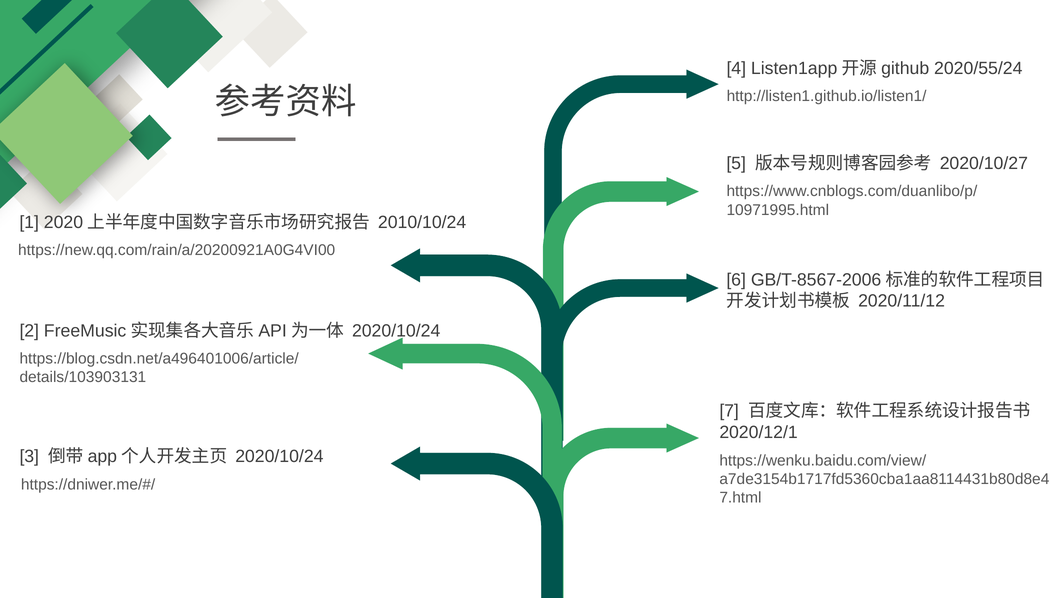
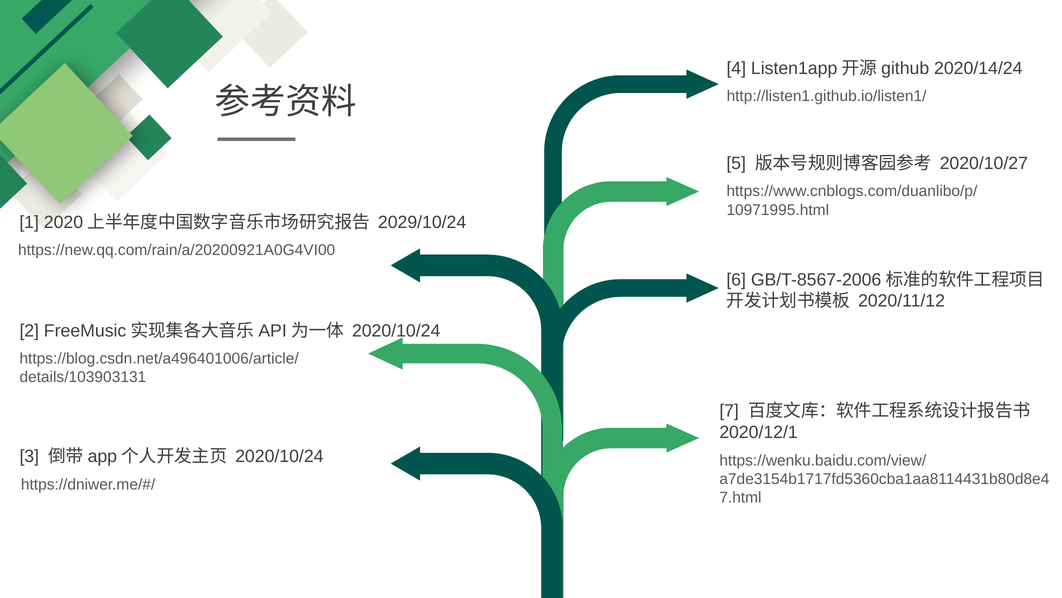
2020/55/24: 2020/55/24 -> 2020/14/24
2010/10/24: 2010/10/24 -> 2029/10/24
